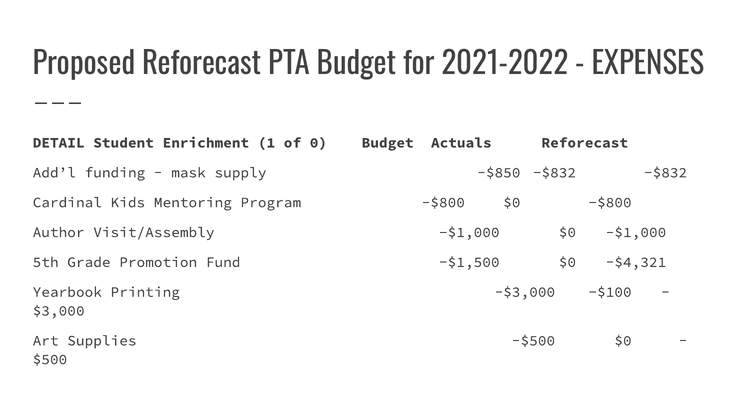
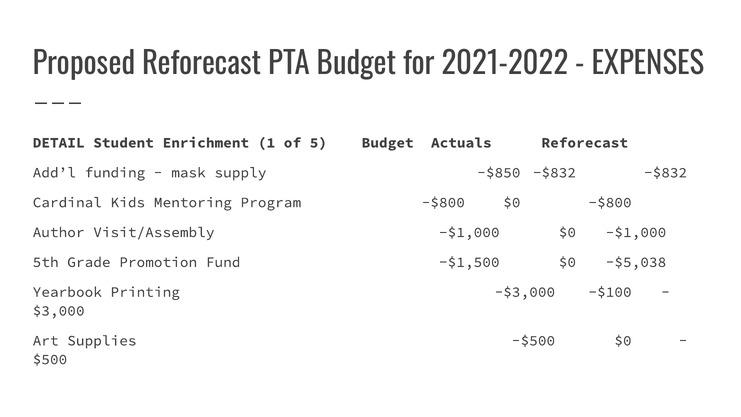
0: 0 -> 5
-$4,321: -$4,321 -> -$5,038
